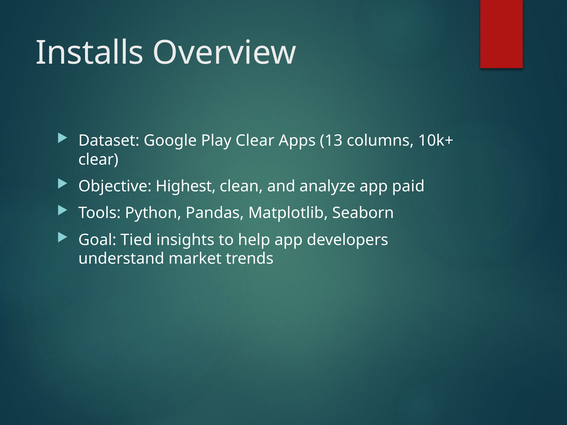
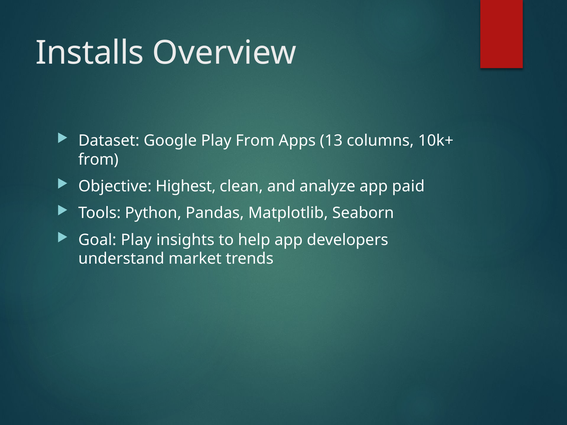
Play Clear: Clear -> From
clear at (98, 160): clear -> from
Goal Tied: Tied -> Play
